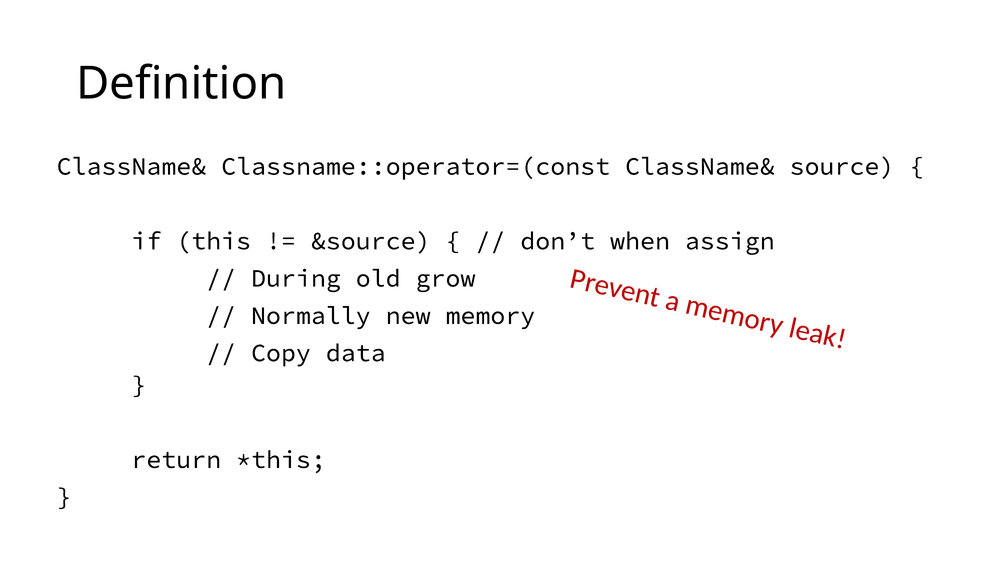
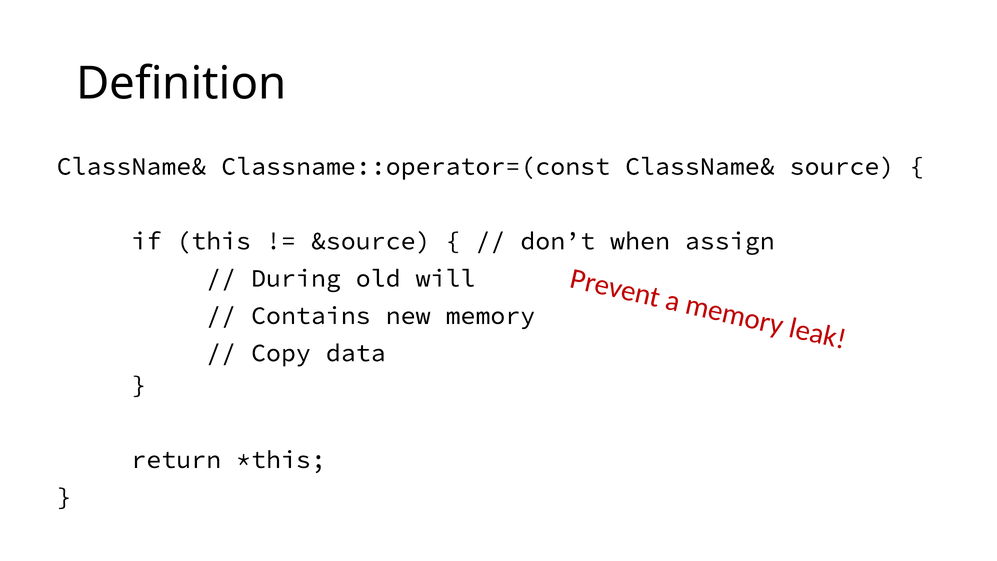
grow: grow -> will
Normally: Normally -> Contains
